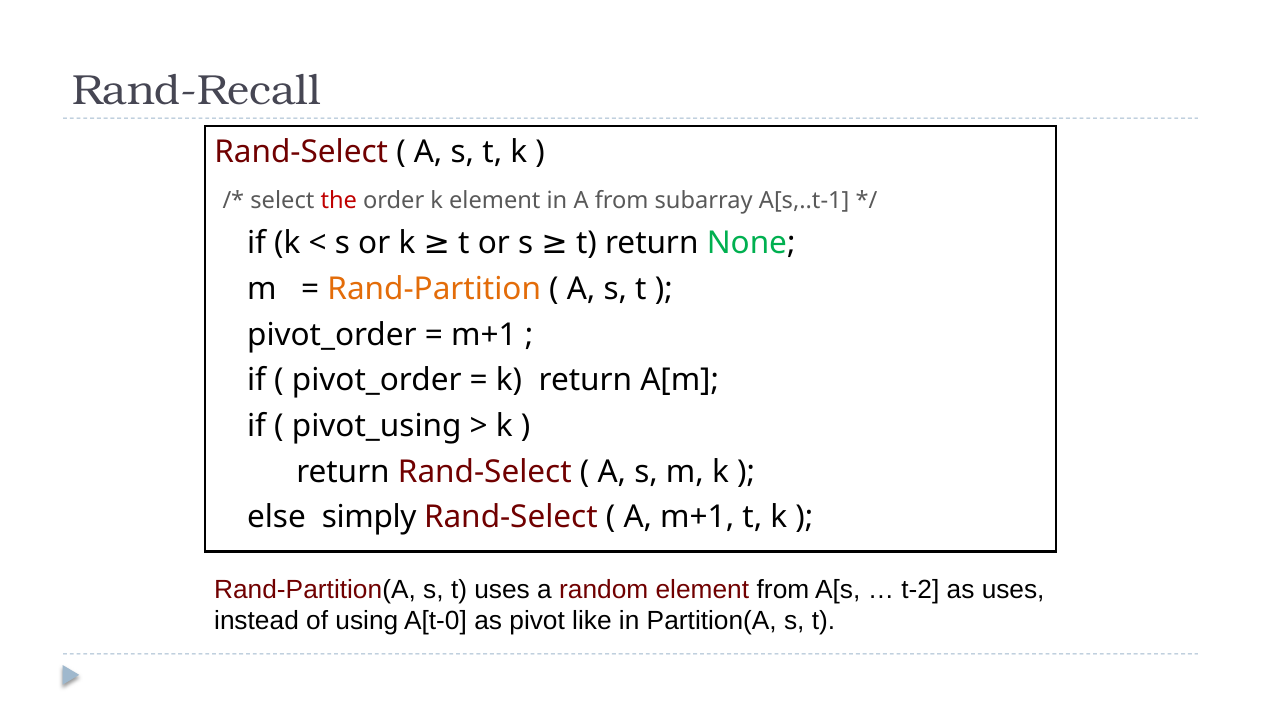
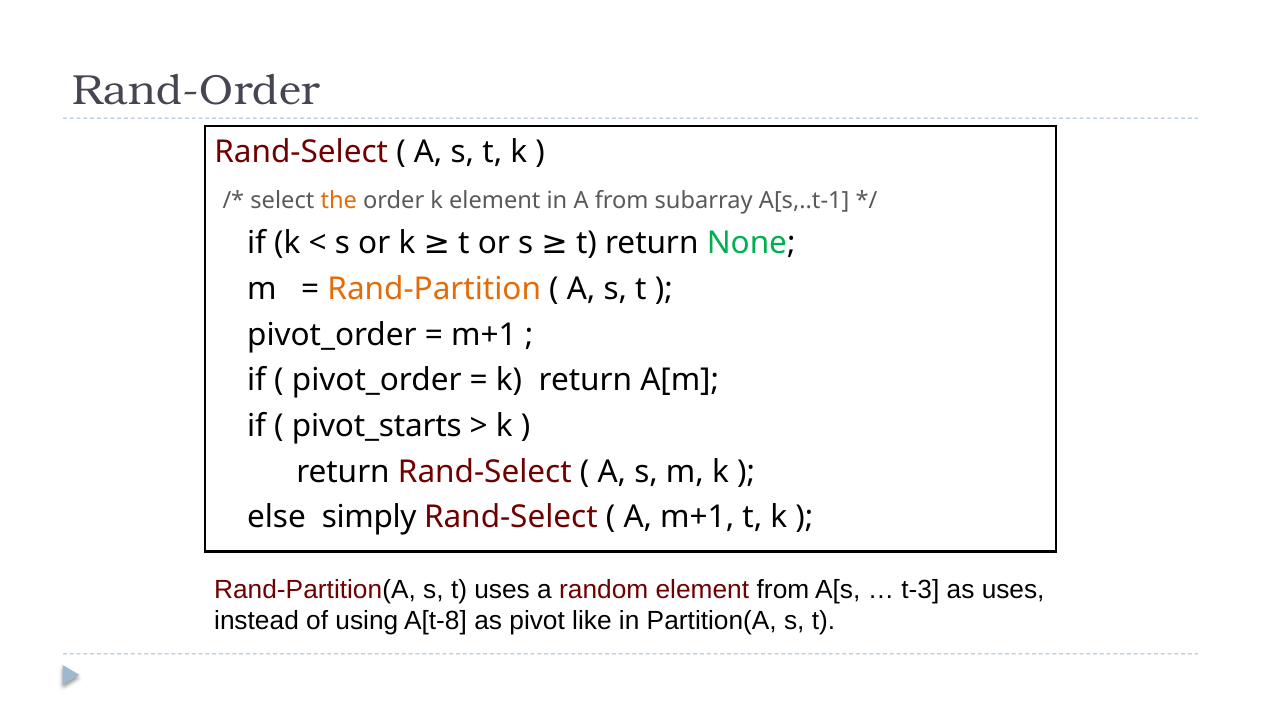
Rand-Recall: Rand-Recall -> Rand-Order
the colour: red -> orange
pivot_using: pivot_using -> pivot_starts
t-2: t-2 -> t-3
A[t-0: A[t-0 -> A[t-8
